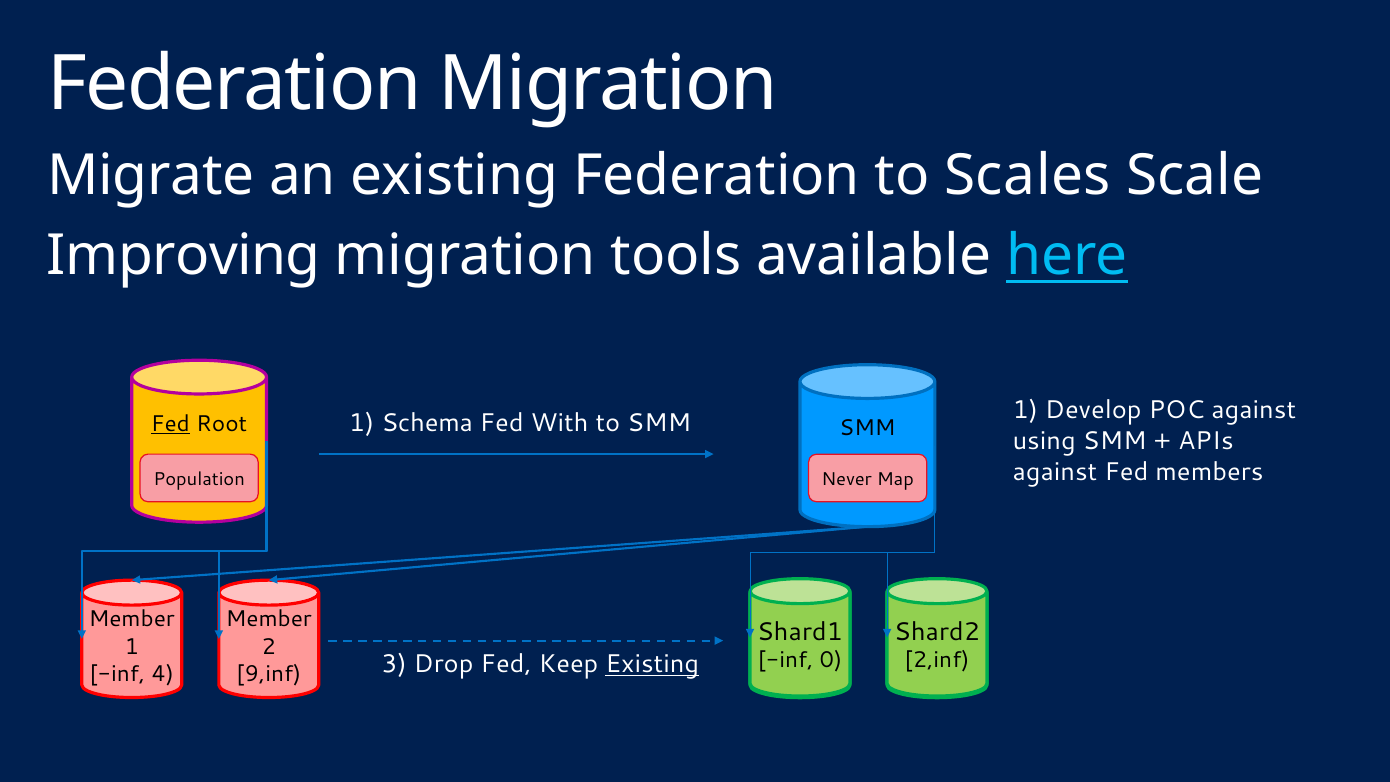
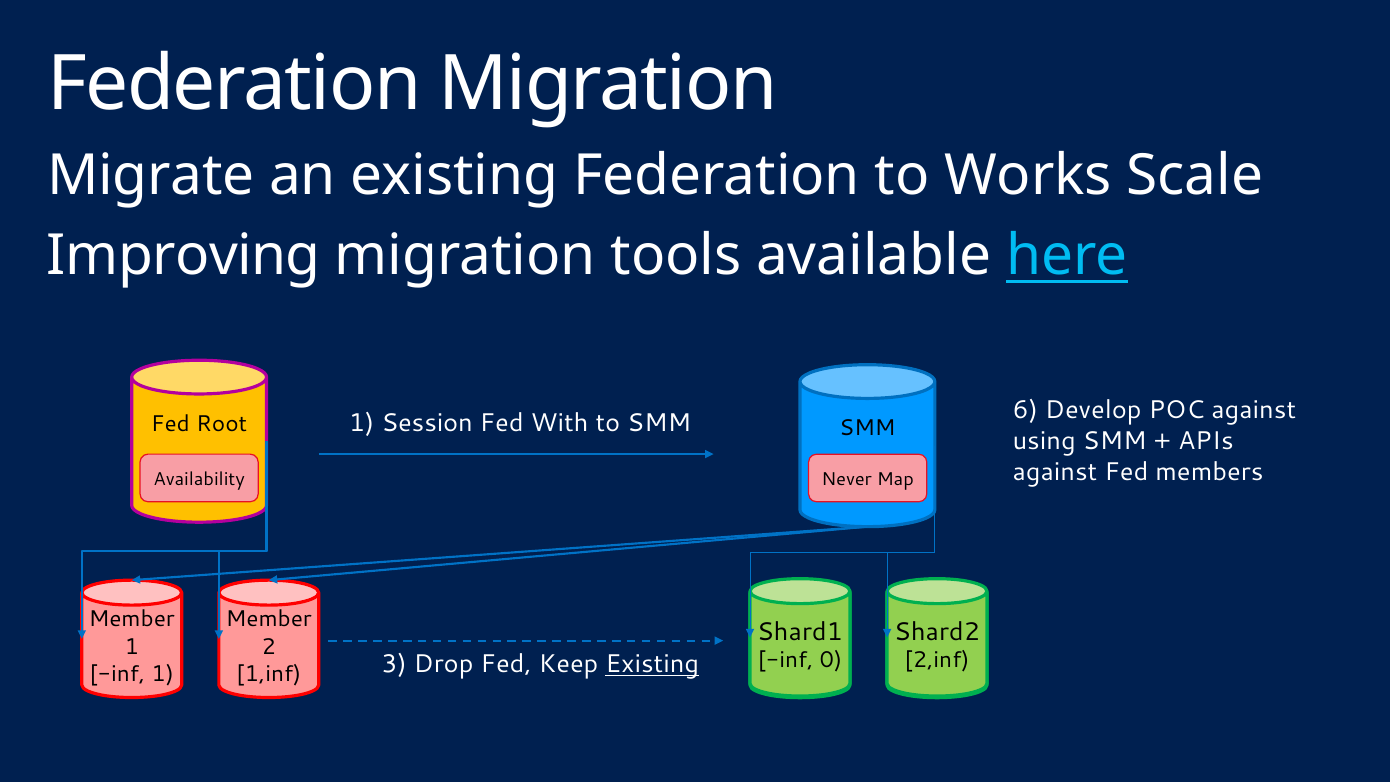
Scales: Scales -> Works
Schema: Schema -> Session
SMM 1: 1 -> 6
Fed at (170, 424) underline: present -> none
Population: Population -> Availability
inf 4: 4 -> 1
9,inf: 9,inf -> 1,inf
